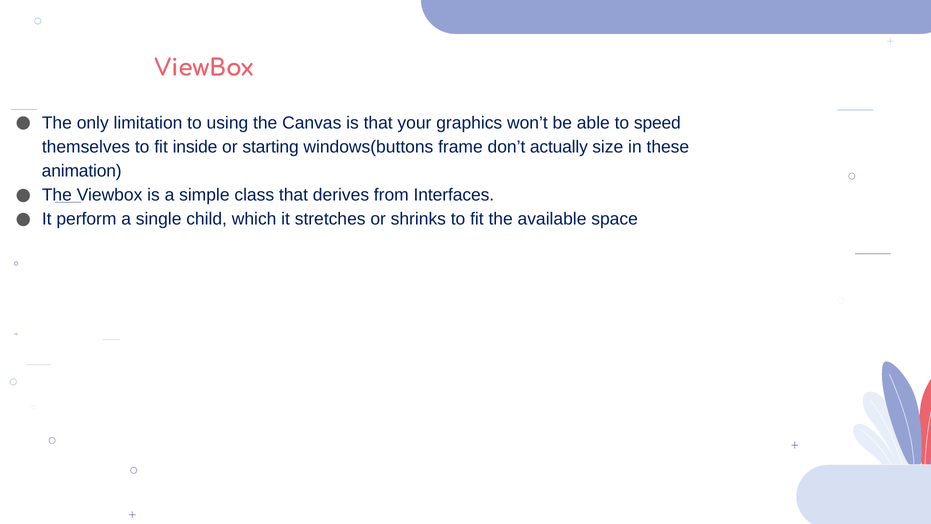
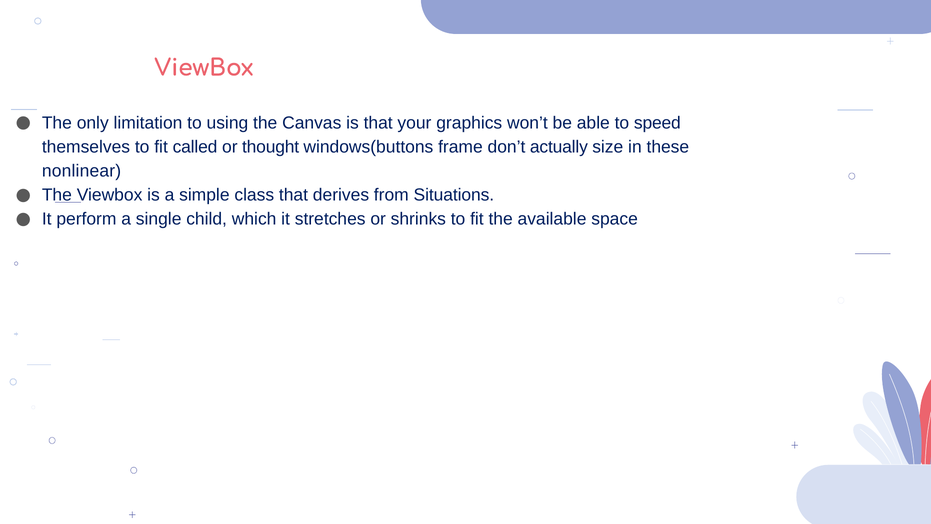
inside: inside -> called
starting: starting -> thought
animation: animation -> nonlinear
Interfaces: Interfaces -> Situations
